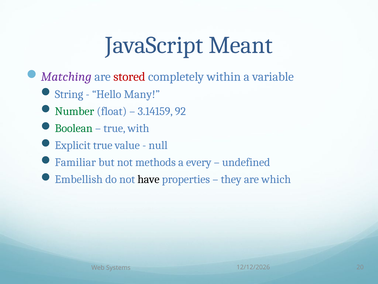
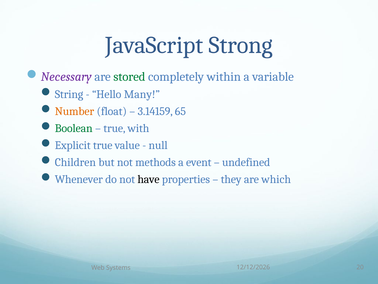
Meant: Meant -> Strong
Matching: Matching -> Necessary
stored colour: red -> green
Number colour: green -> orange
92: 92 -> 65
Familiar: Familiar -> Children
every: every -> event
Embellish: Embellish -> Whenever
